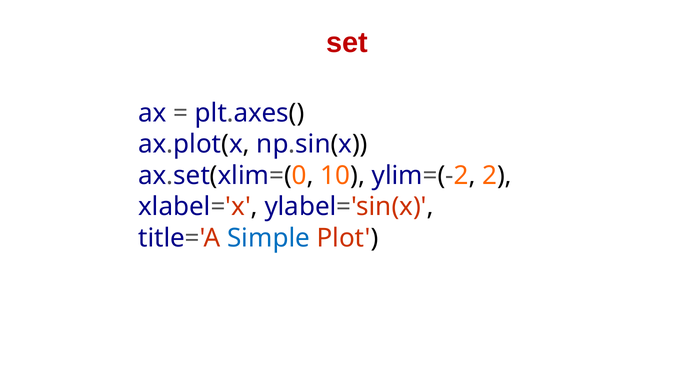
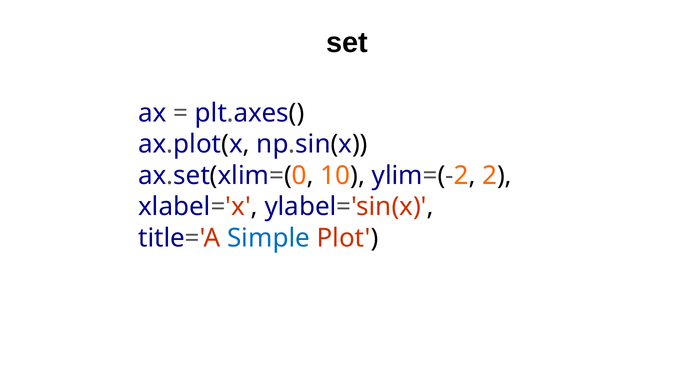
set colour: red -> black
